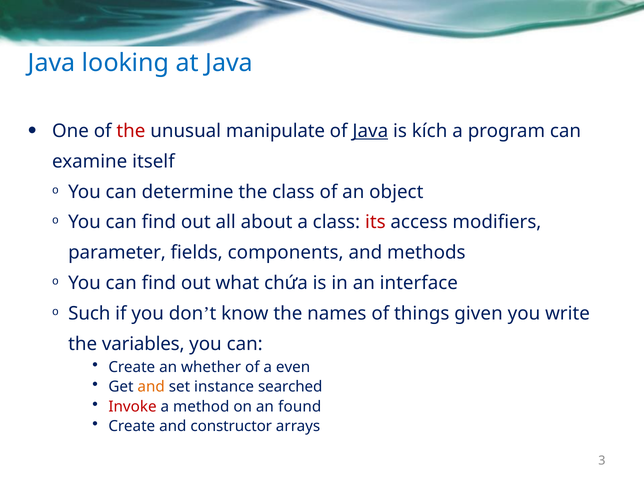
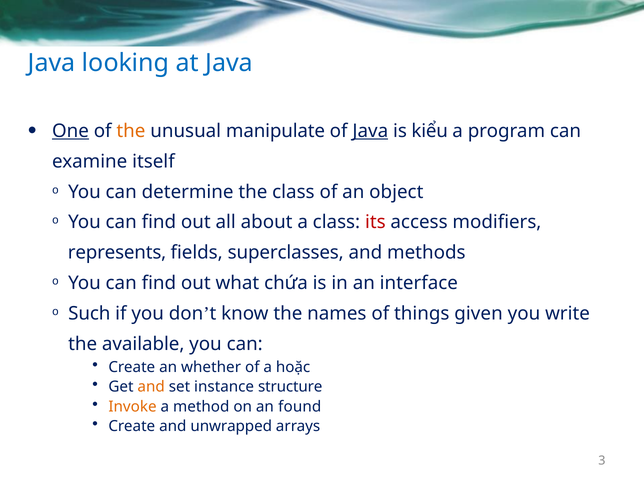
One underline: none -> present
the at (131, 131) colour: red -> orange
kích: kích -> kiểu
parameter: parameter -> represents
components: components -> superclasses
variables: variables -> available
even: even -> hoặc
searched: searched -> structure
Invoke colour: red -> orange
constructor: constructor -> unwrapped
